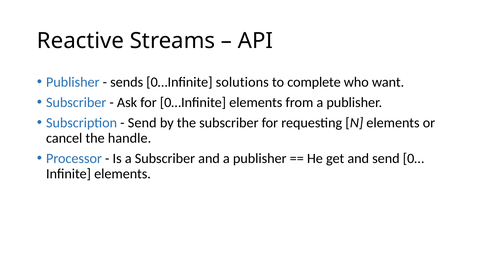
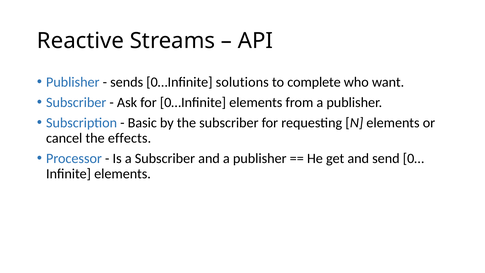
Send at (142, 123): Send -> Basic
handle: handle -> effects
